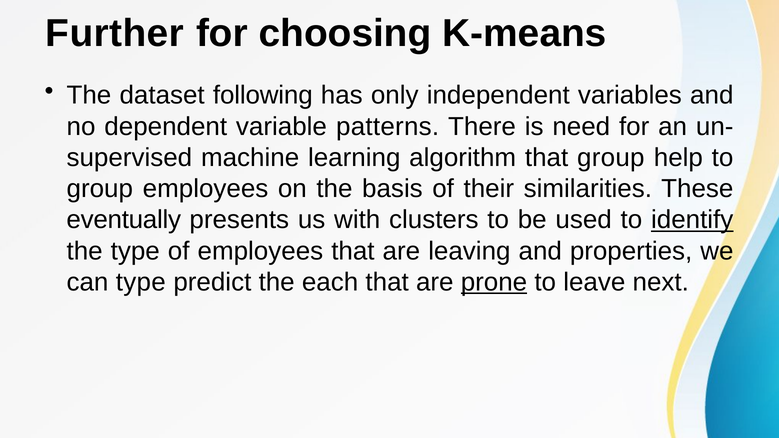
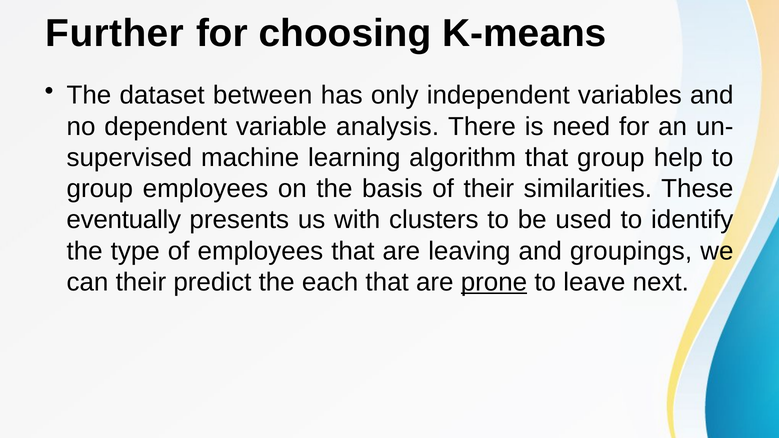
following: following -> between
patterns: patterns -> analysis
identify underline: present -> none
properties: properties -> groupings
can type: type -> their
